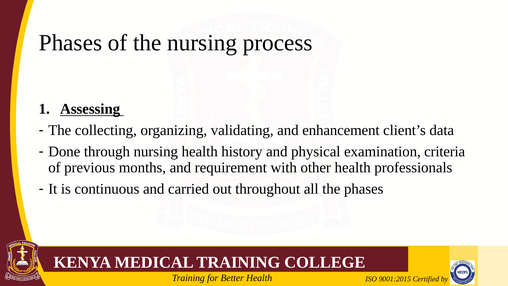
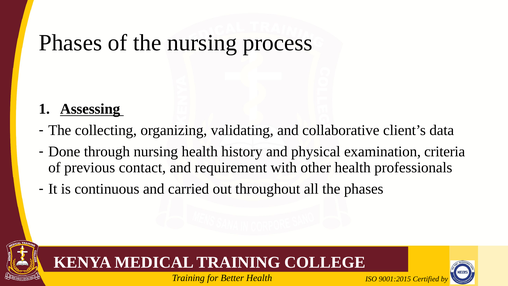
enhancement: enhancement -> collaborative
months: months -> contact
